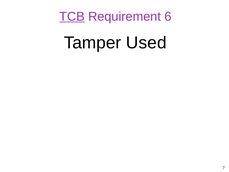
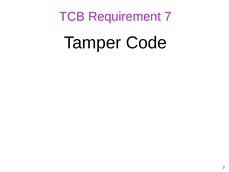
TCB underline: present -> none
Requirement 6: 6 -> 7
Used: Used -> Code
